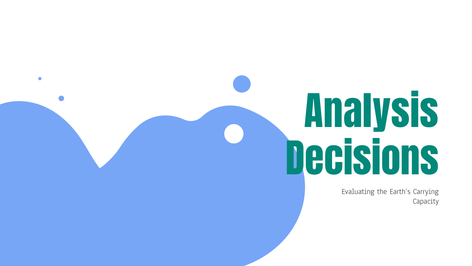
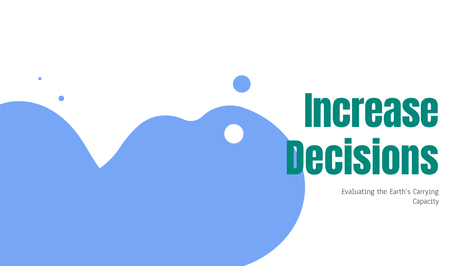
Analysis: Analysis -> Increase
